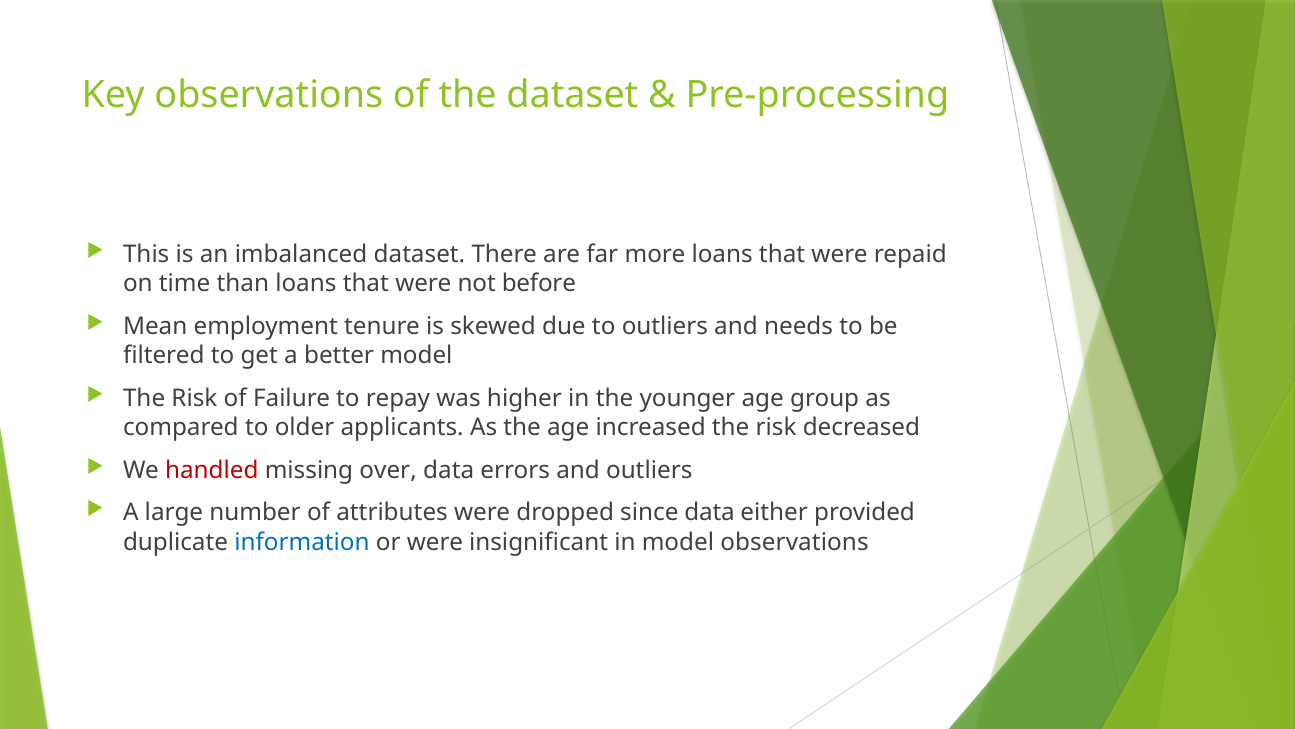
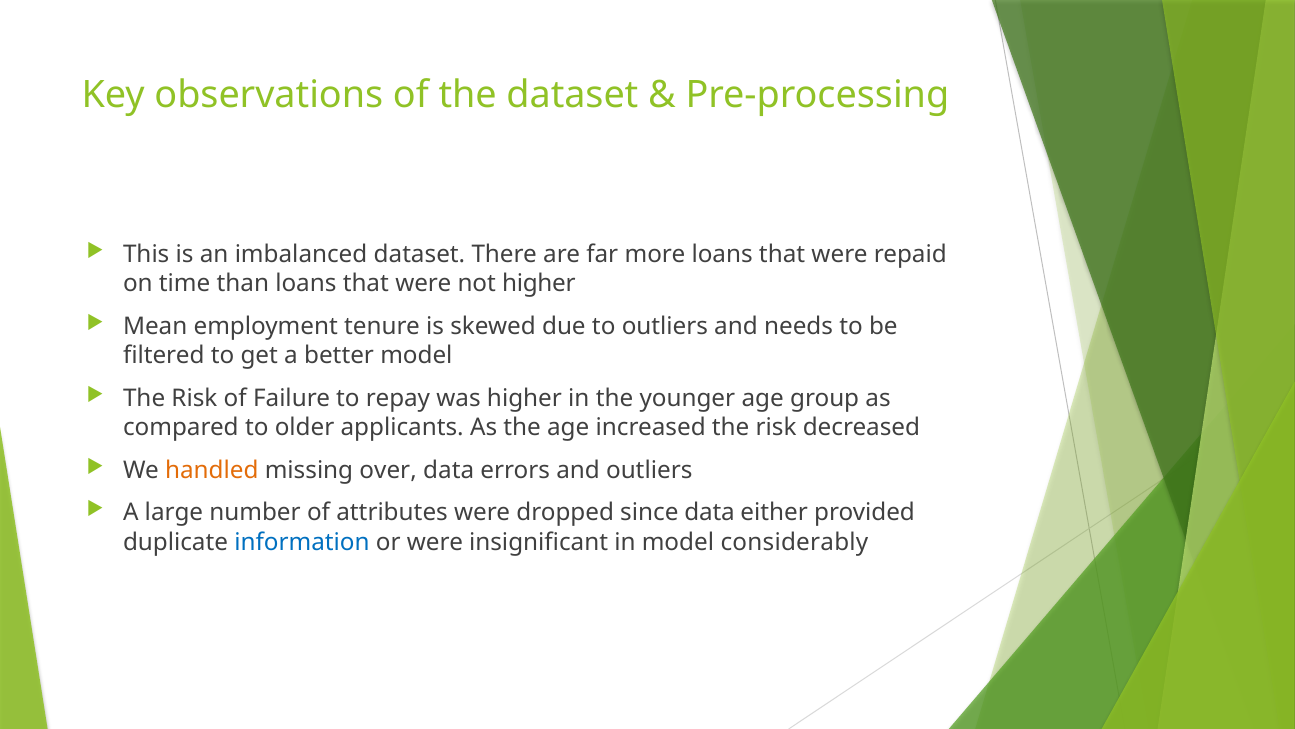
not before: before -> higher
handled colour: red -> orange
model observations: observations -> considerably
